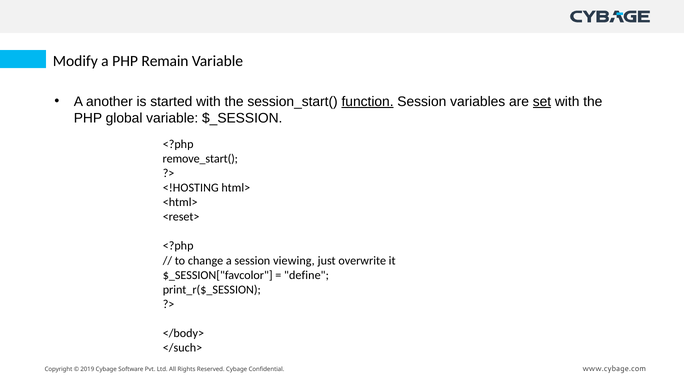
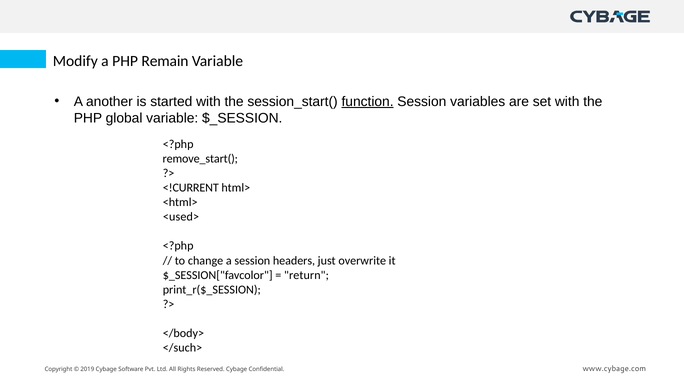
set underline: present -> none
<!HOSTING: <!HOSTING -> <!CURRENT
<reset>: <reset> -> <used>
viewing: viewing -> headers
define: define -> return
